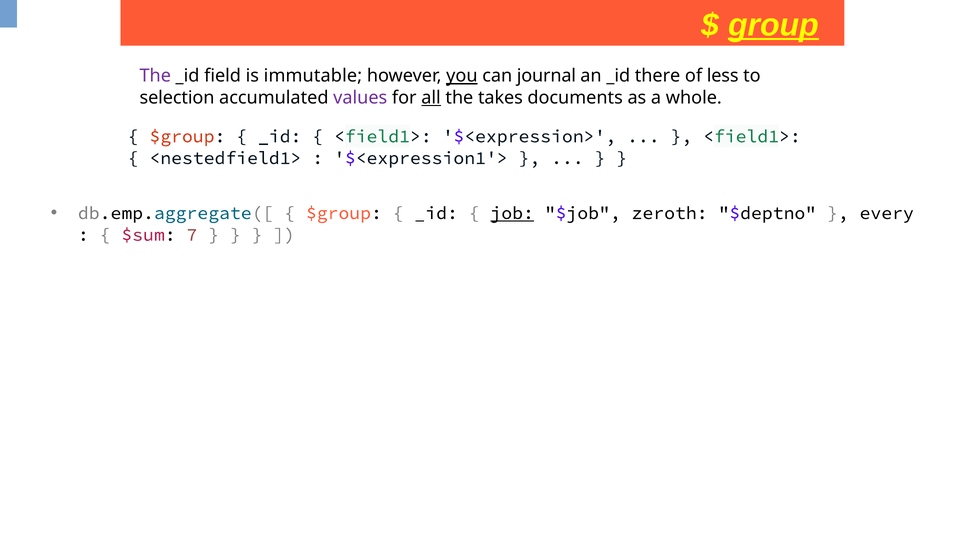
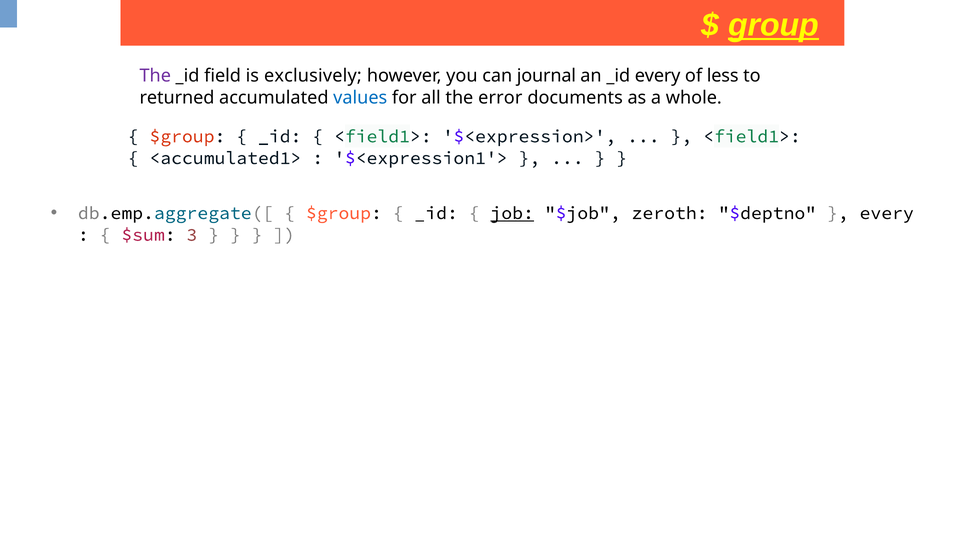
immutable: immutable -> exclusively
you underline: present -> none
_id there: there -> every
selection: selection -> returned
values colour: purple -> blue
all underline: present -> none
takes: takes -> error
<nestedfield1>: <nestedfield1> -> <accumulated1>
7: 7 -> 3
